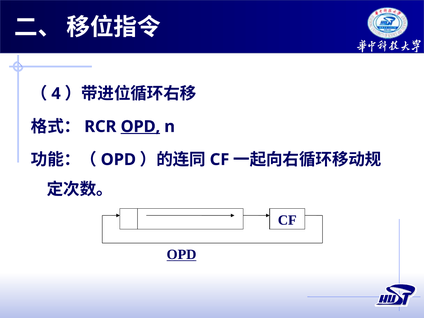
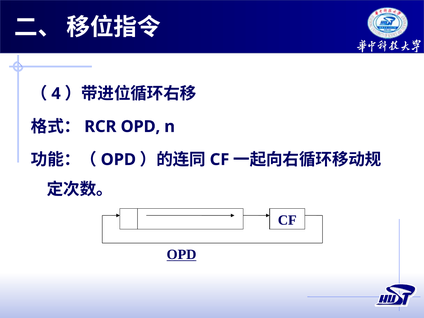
OPD at (140, 127) underline: present -> none
